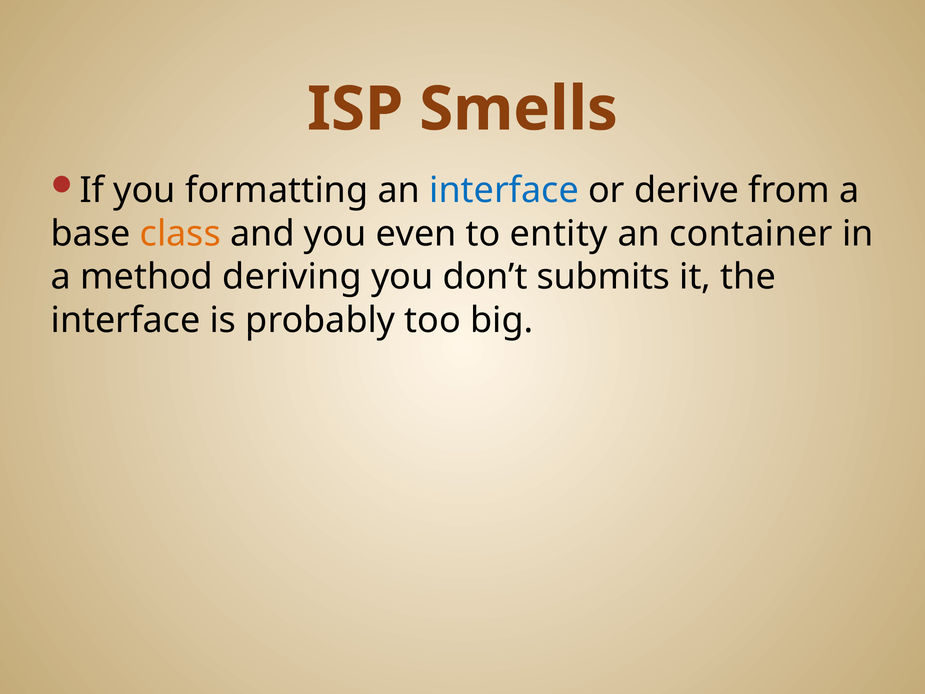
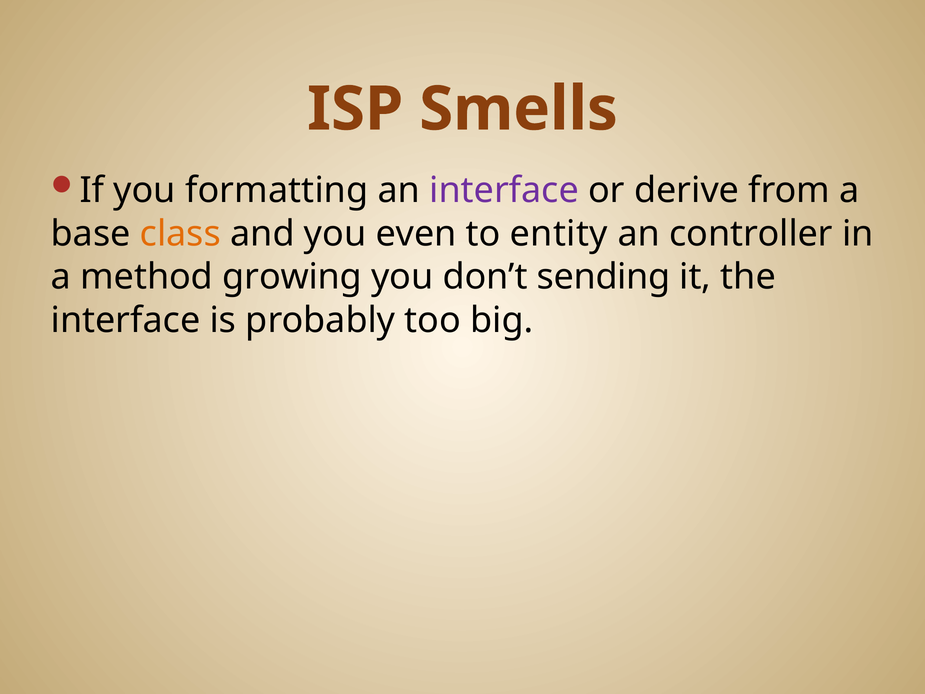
interface at (504, 191) colour: blue -> purple
container: container -> controller
deriving: deriving -> growing
submits: submits -> sending
